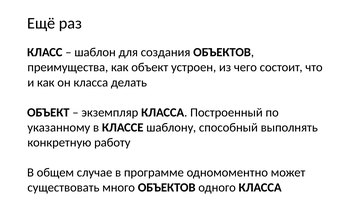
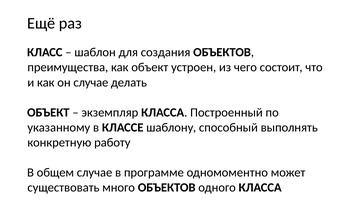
он класса: класса -> случае
